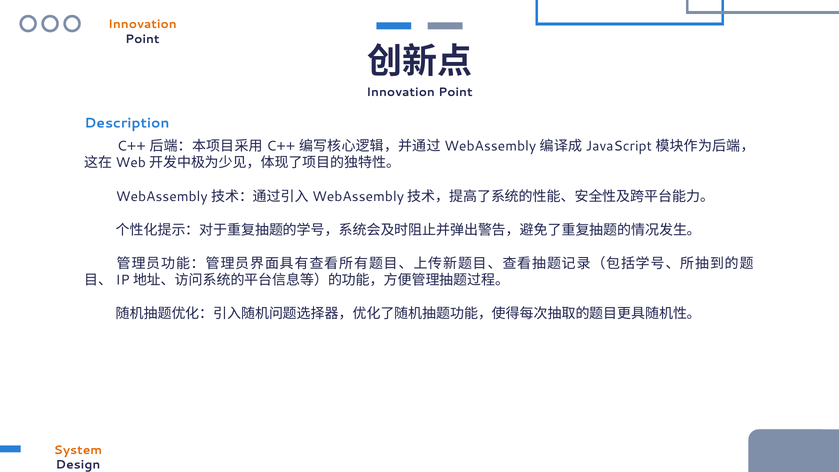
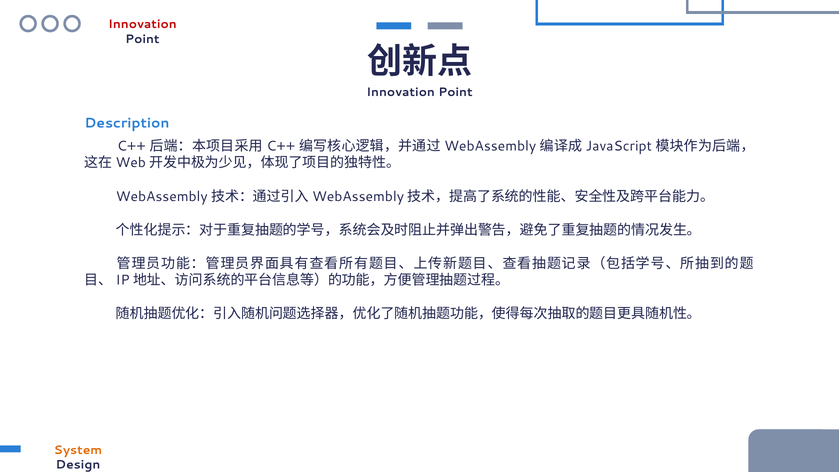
Innovation at (142, 24) colour: orange -> red
